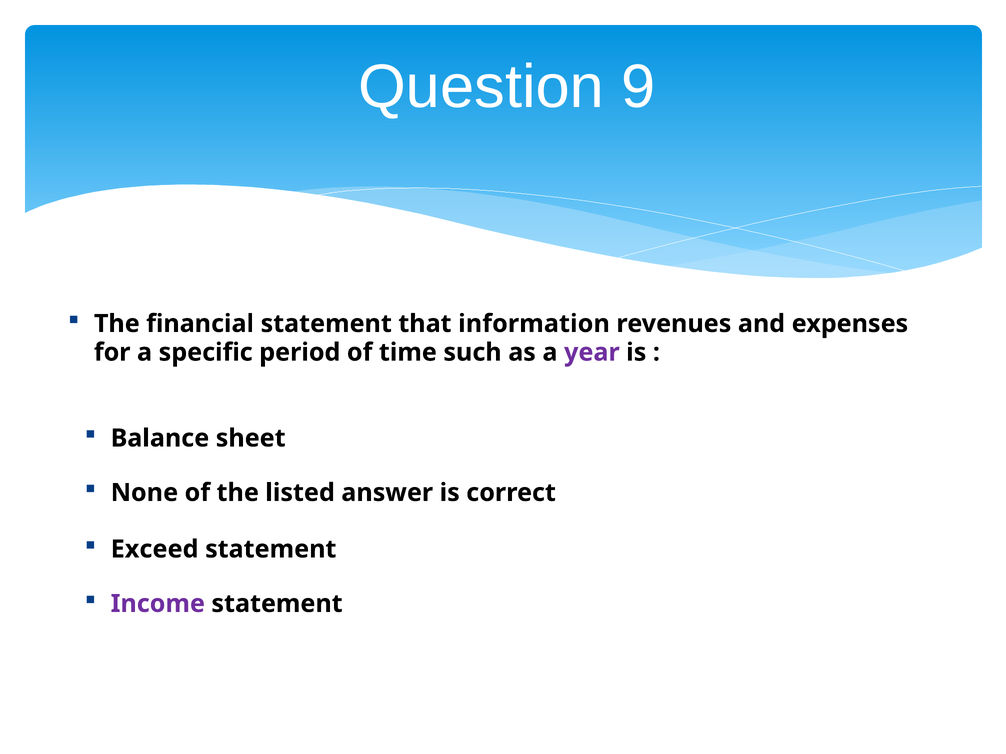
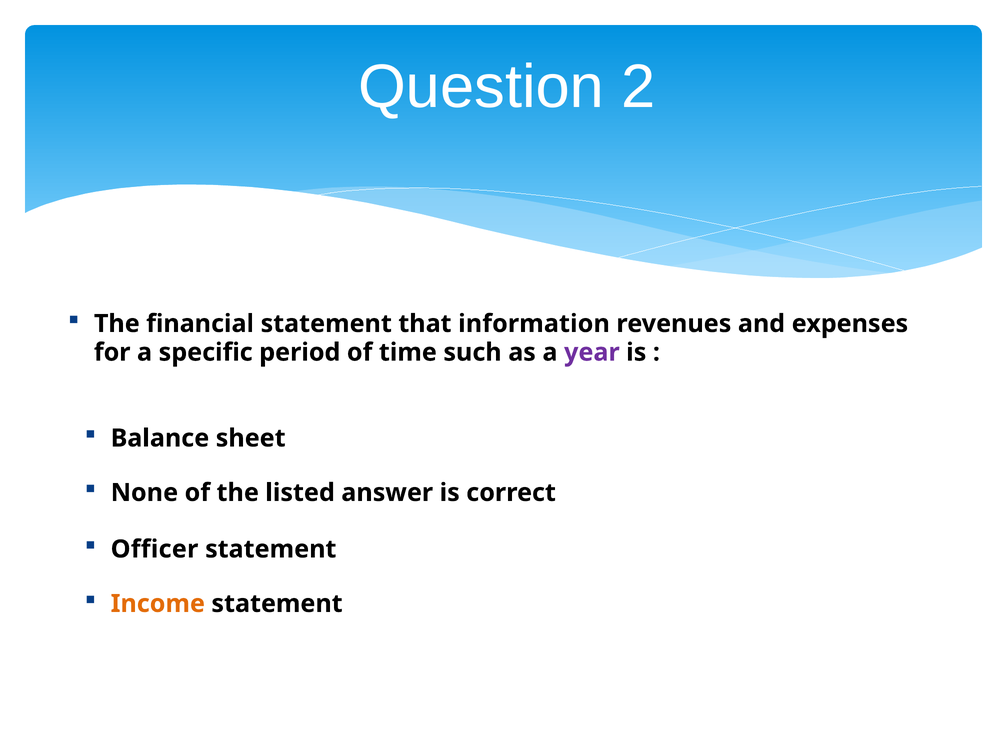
9: 9 -> 2
Exceed: Exceed -> Officer
Income colour: purple -> orange
